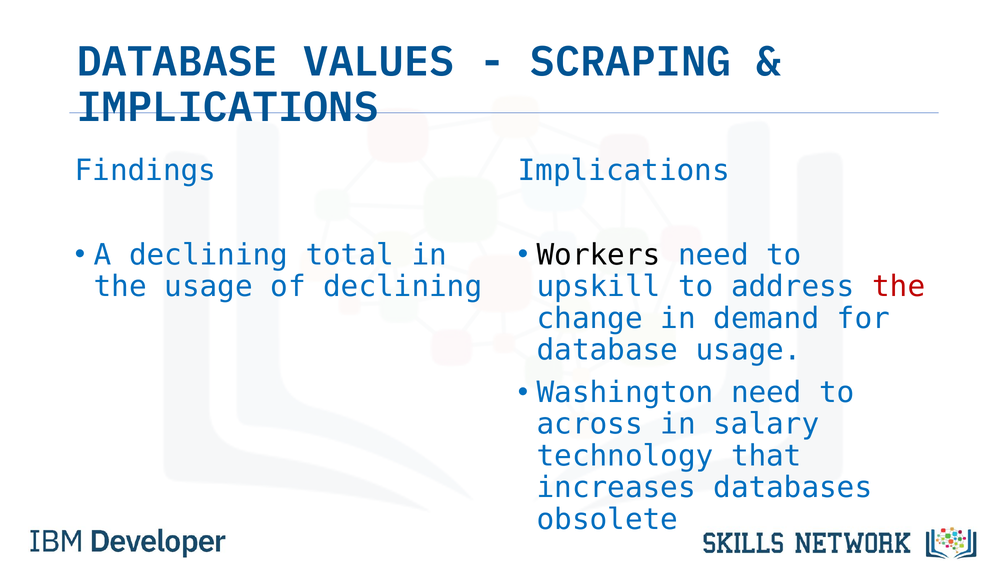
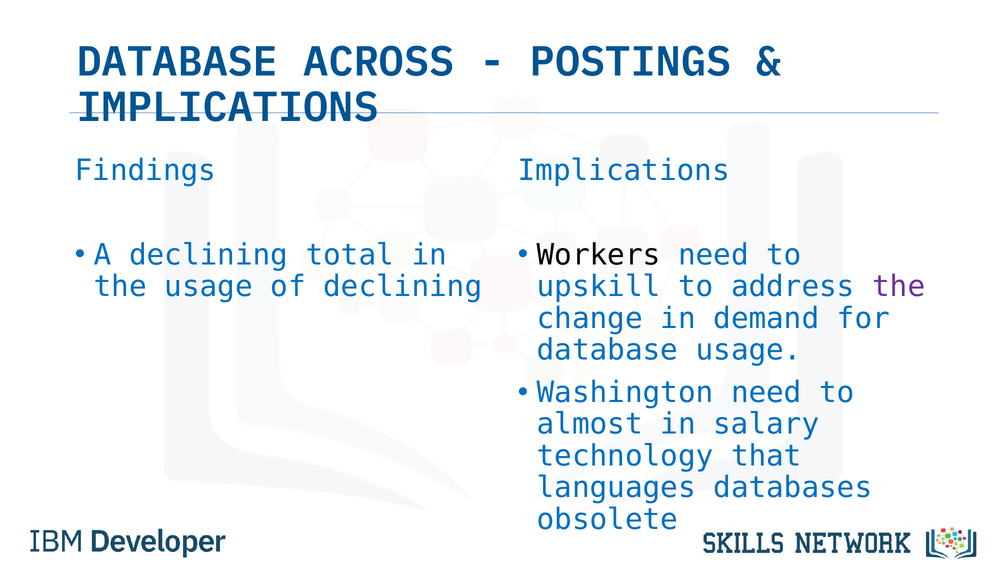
VALUES: VALUES -> ACROSS
SCRAPING: SCRAPING -> POSTINGS
the at (899, 287) colour: red -> purple
across: across -> almost
increases: increases -> languages
